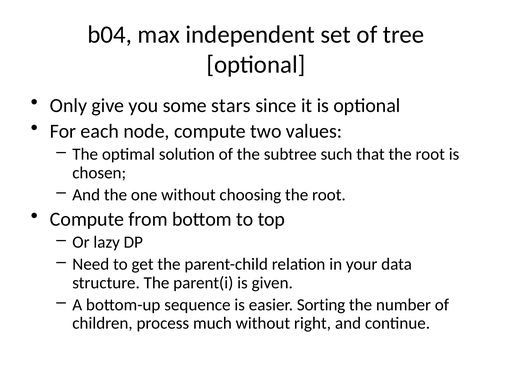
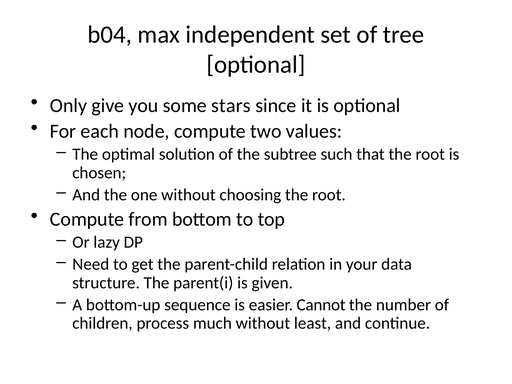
Sorting: Sorting -> Cannot
right: right -> least
